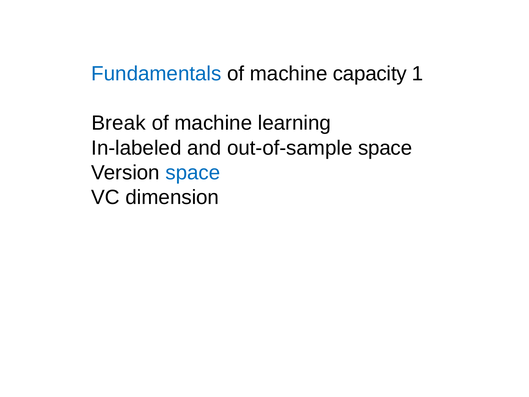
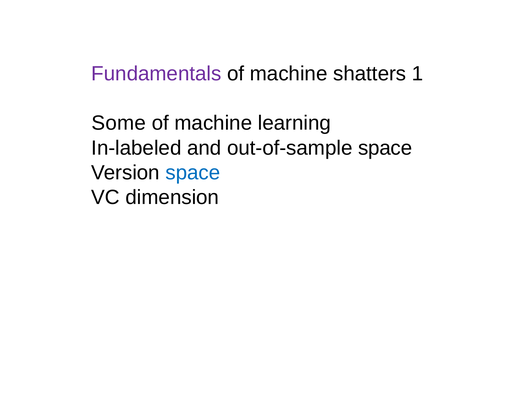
Fundamentals colour: blue -> purple
capacity: capacity -> shatters
Break: Break -> Some
